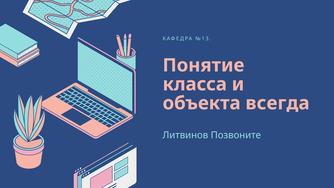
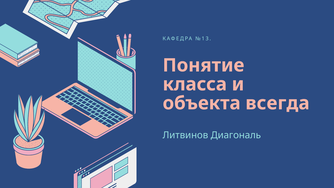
Позвоните: Позвоните -> Диагональ
